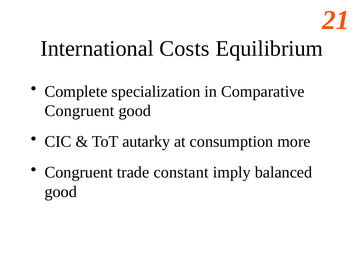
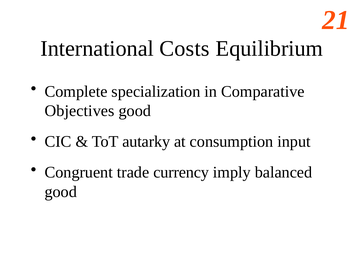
Congruent at (80, 111): Congruent -> Objectives
more: more -> input
constant: constant -> currency
